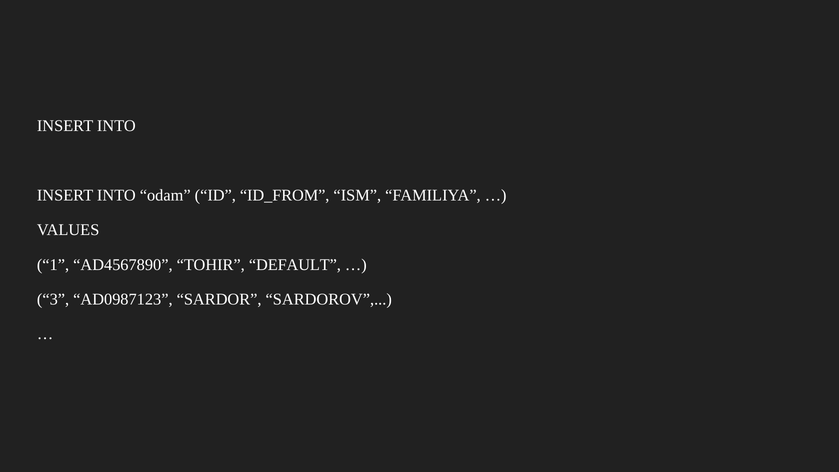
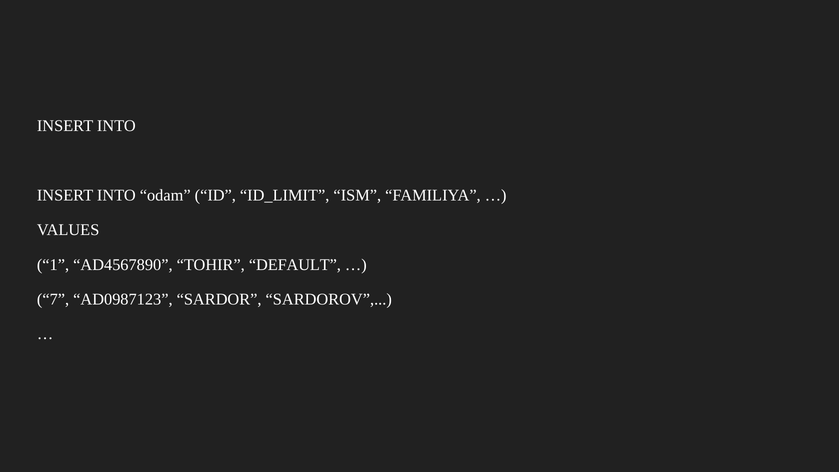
ID_FROM: ID_FROM -> ID_LIMIT
3: 3 -> 7
